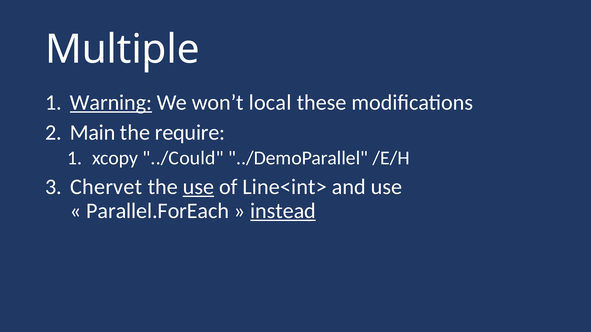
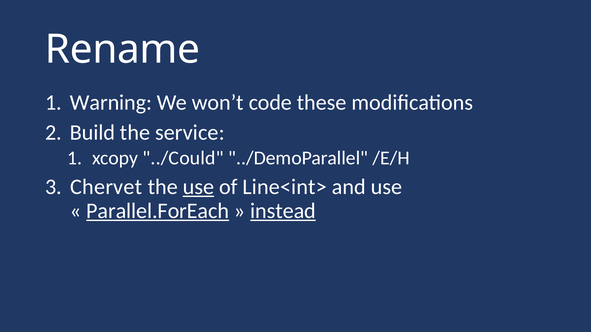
Multiple: Multiple -> Rename
Warning underline: present -> none
local: local -> code
Main: Main -> Build
require: require -> service
Parallel.ForEach underline: none -> present
